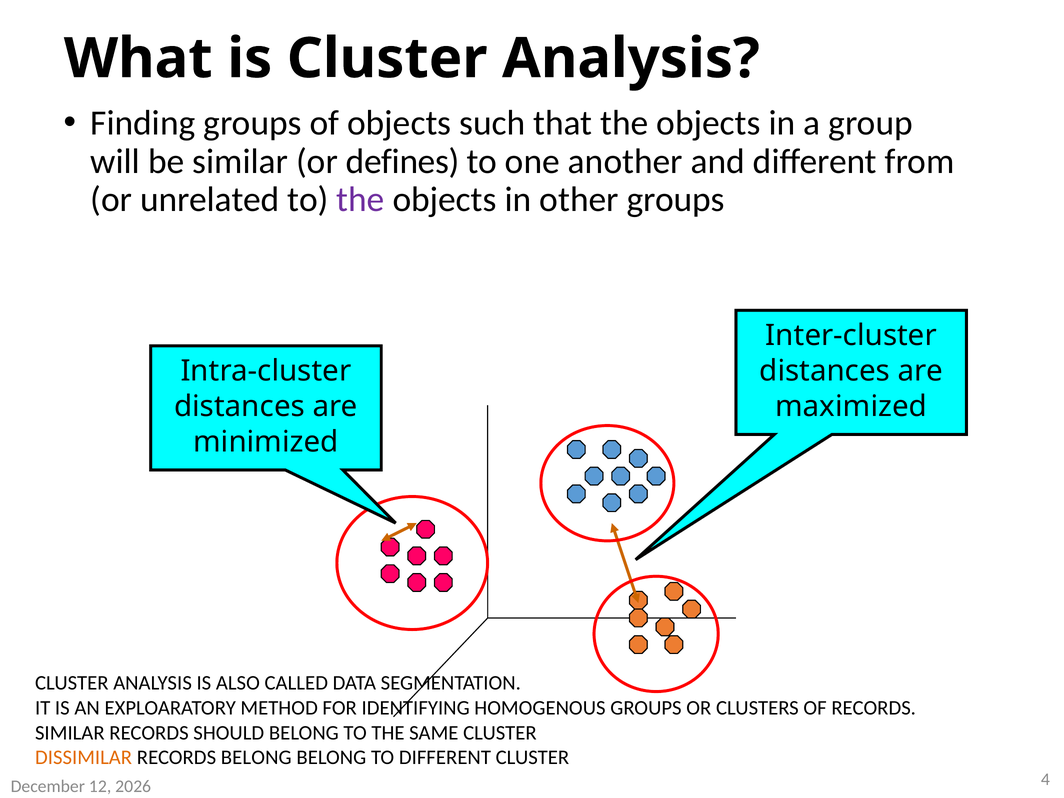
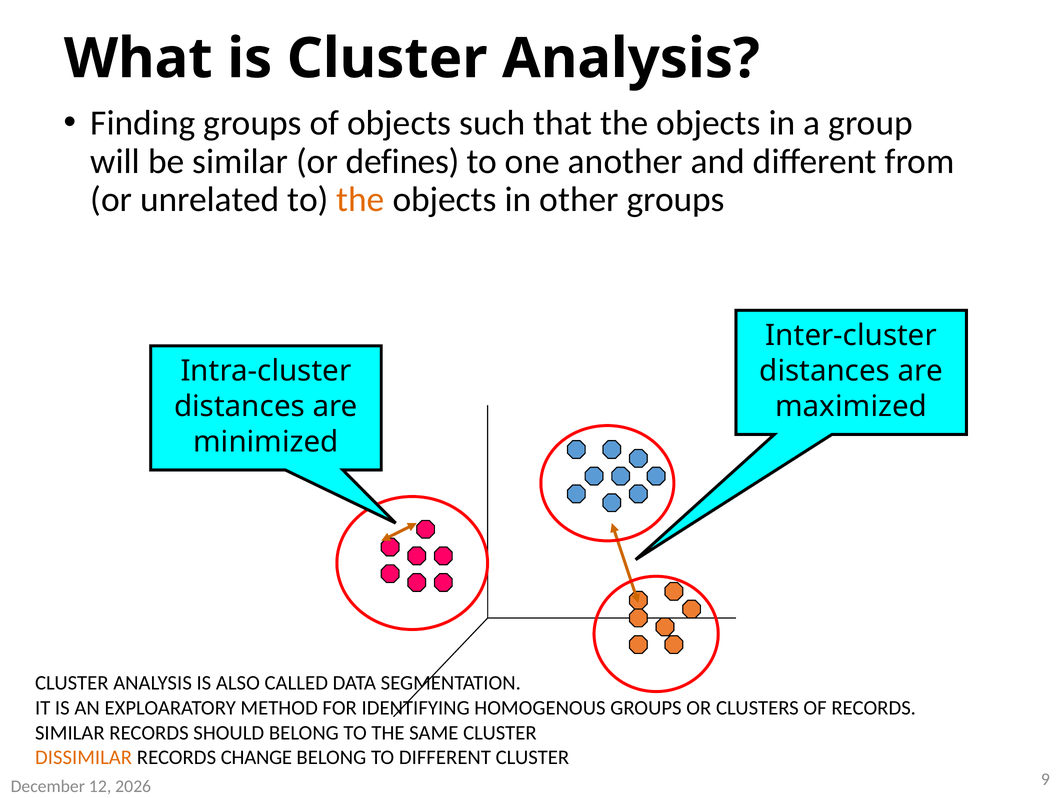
the at (360, 200) colour: purple -> orange
RECORDS BELONG: BELONG -> CHANGE
4: 4 -> 9
